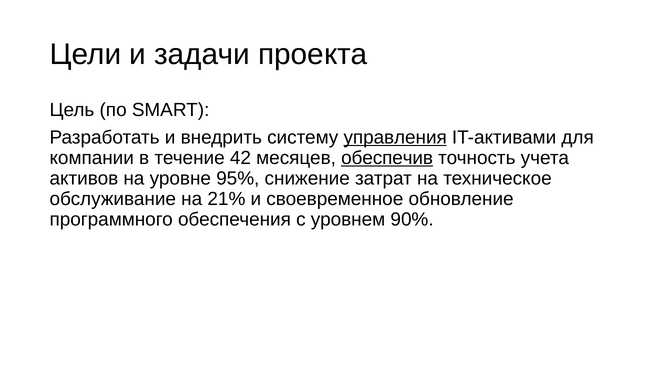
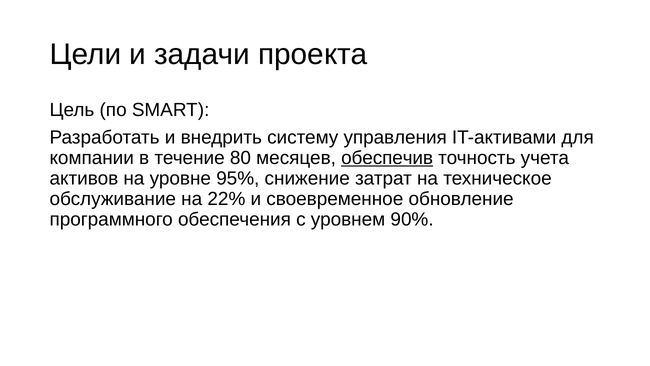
управления underline: present -> none
42: 42 -> 80
21%: 21% -> 22%
